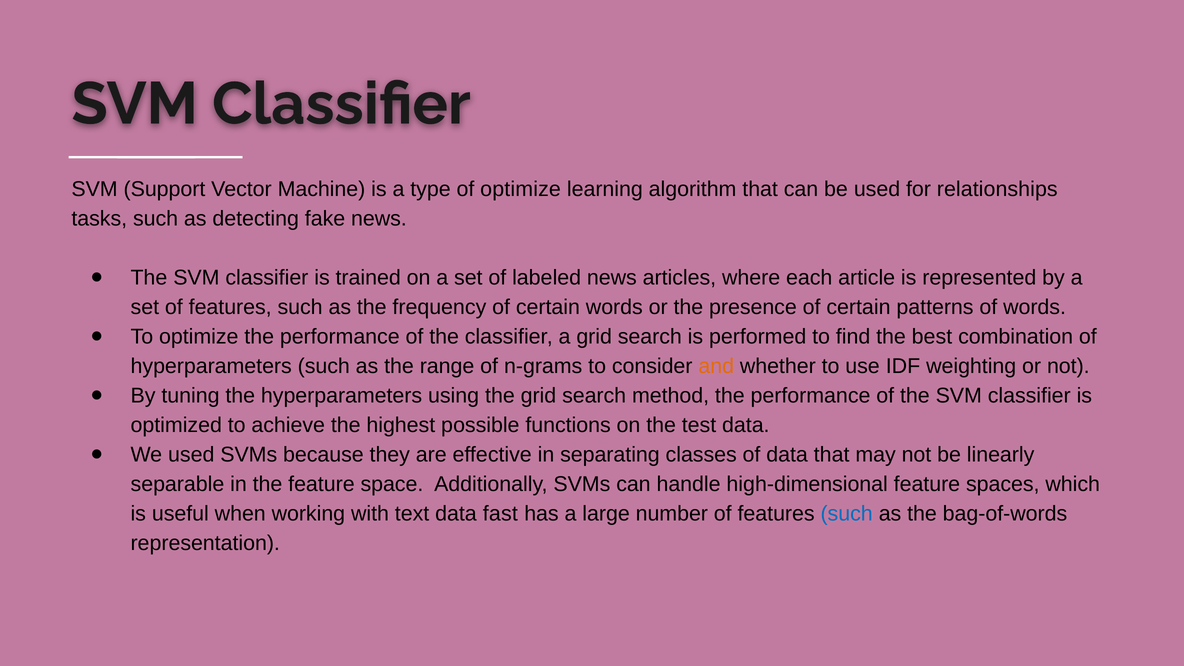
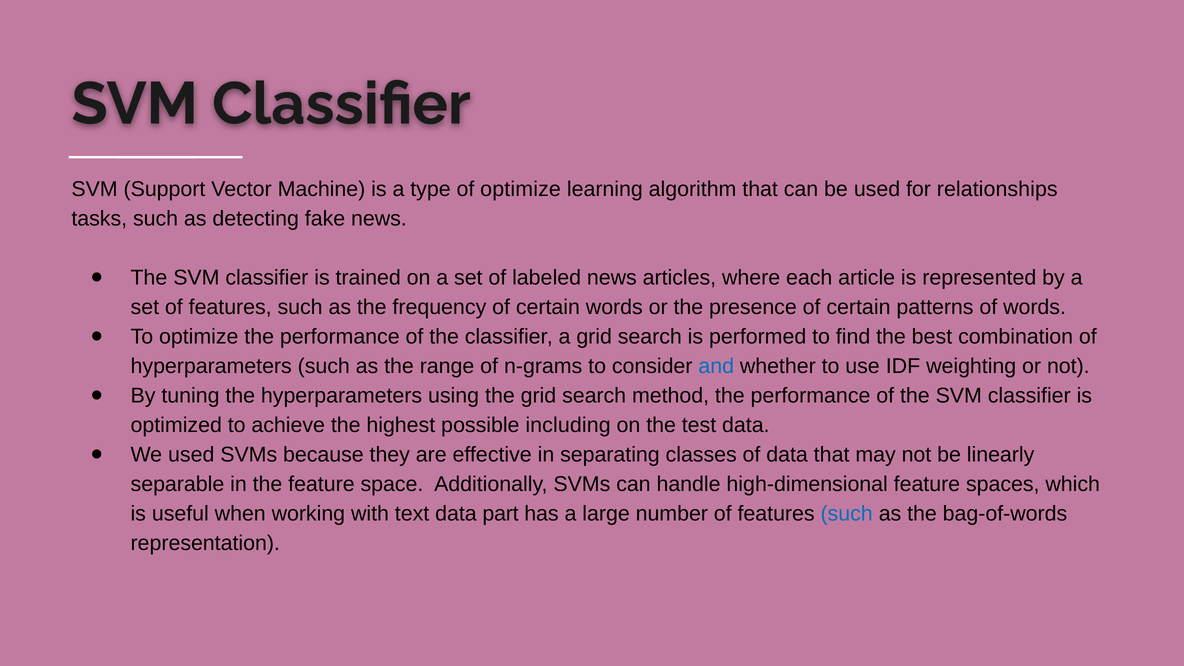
and colour: orange -> blue
functions: functions -> including
fast: fast -> part
